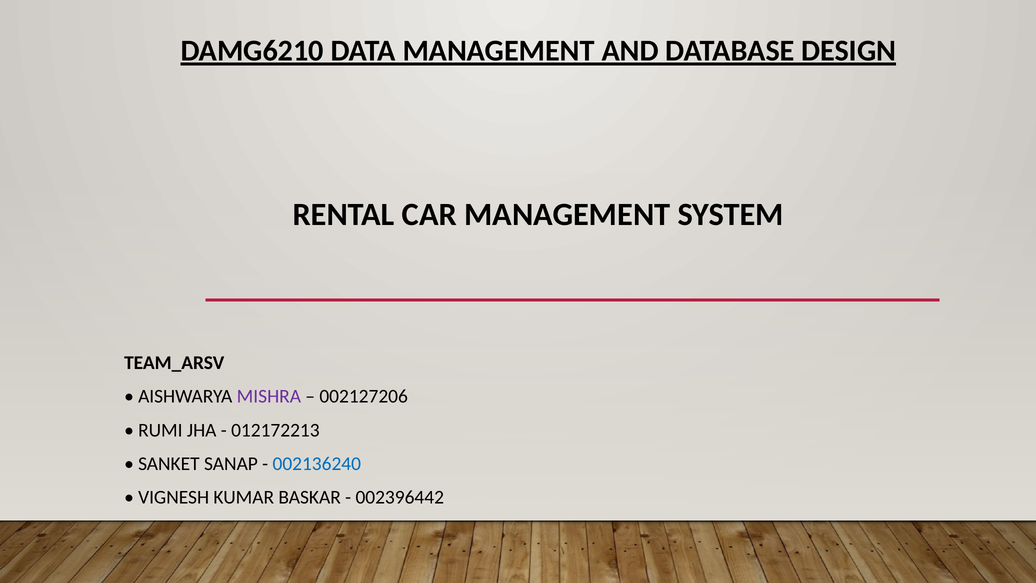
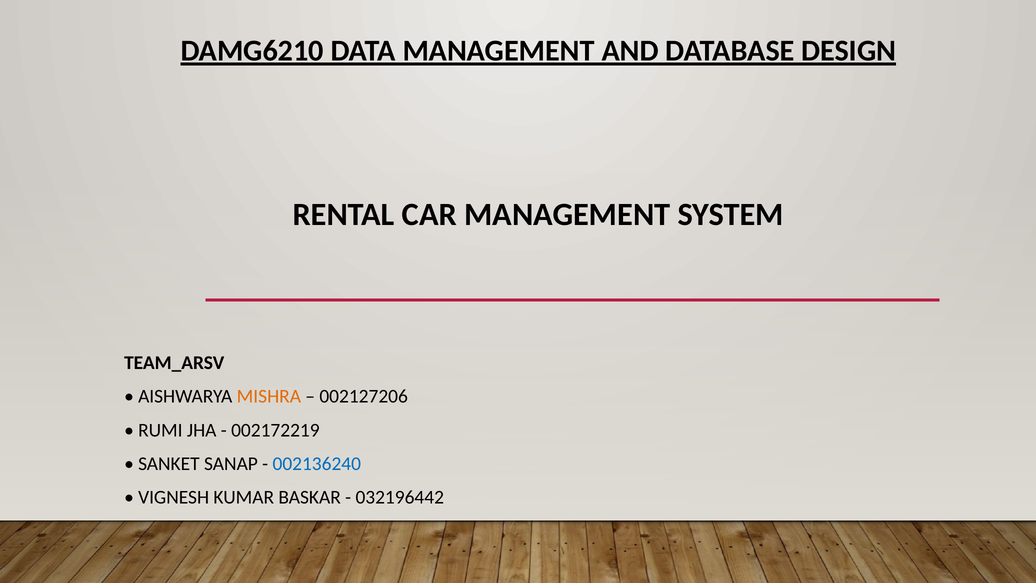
MISHRA colour: purple -> orange
012172213: 012172213 -> 002172219
002396442: 002396442 -> 032196442
